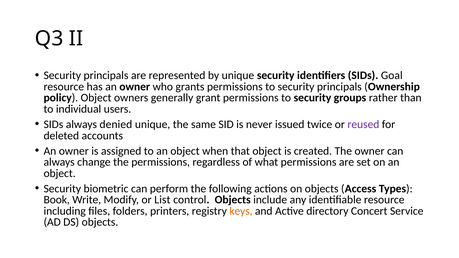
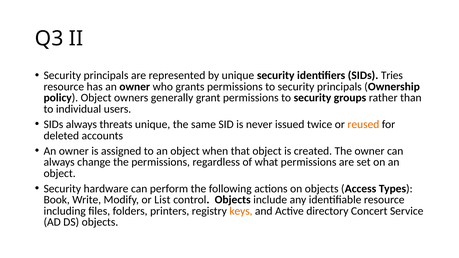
Goal: Goal -> Tries
denied: denied -> threats
reused colour: purple -> orange
biometric: biometric -> hardware
